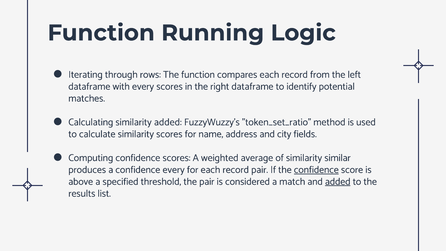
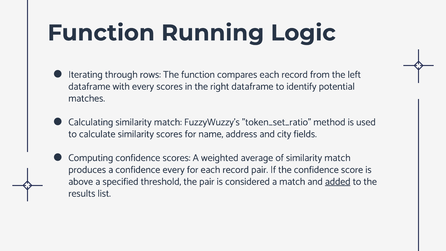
Calculating similarity added: added -> match
of similarity similar: similar -> match
confidence at (316, 170) underline: present -> none
